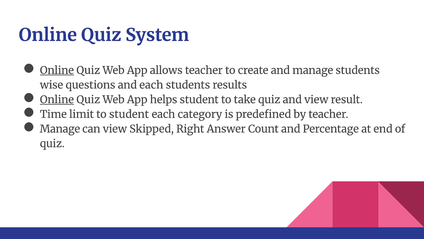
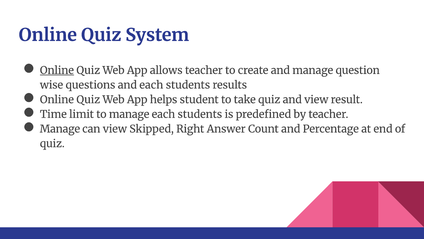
manage students: students -> question
Online at (57, 100) underline: present -> none
to student: student -> manage
category at (200, 114): category -> students
